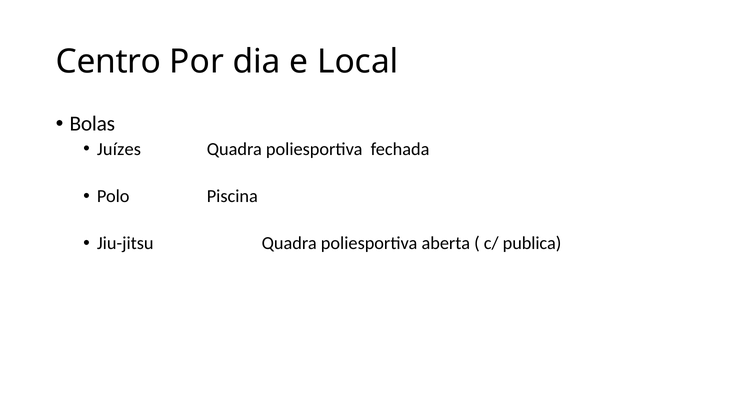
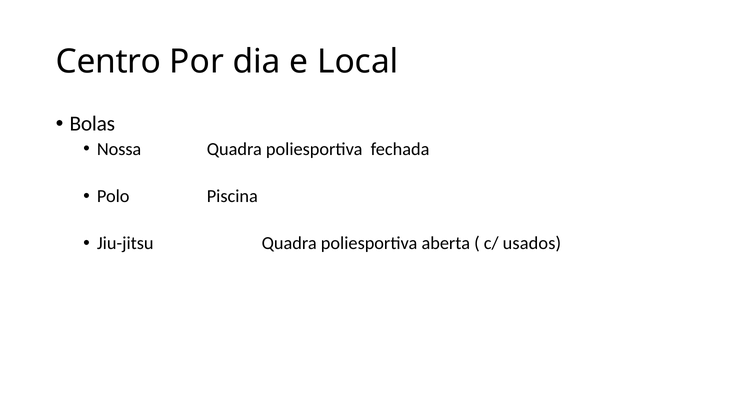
Juízes: Juízes -> Nossa
publica: publica -> usados
